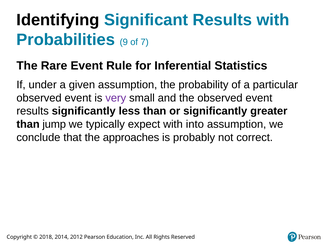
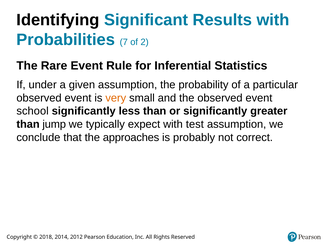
9: 9 -> 7
7: 7 -> 2
very colour: purple -> orange
results at (33, 111): results -> school
into: into -> test
